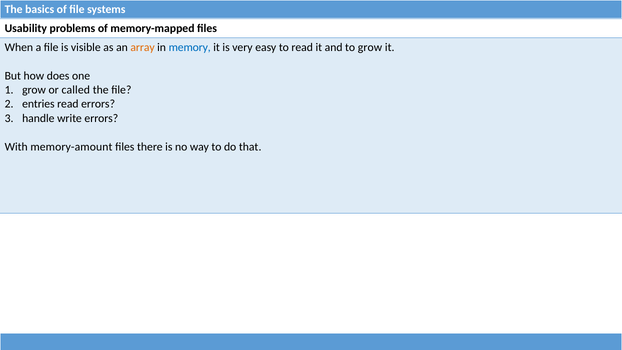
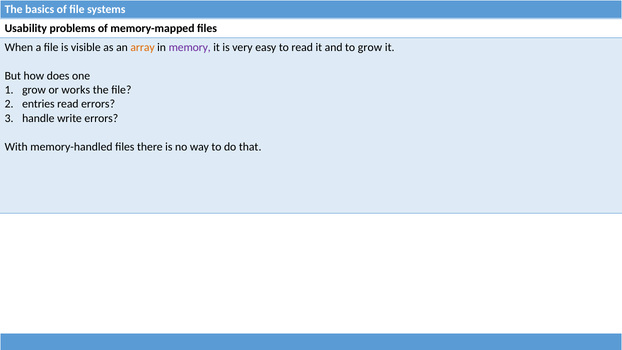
memory colour: blue -> purple
called: called -> works
memory-amount: memory-amount -> memory-handled
